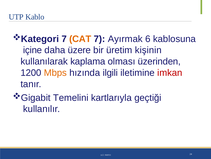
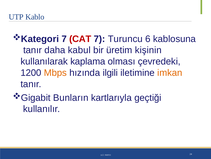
CAT colour: orange -> red
Ayırmak: Ayırmak -> Turuncu
içine at (33, 50): içine -> tanır
üzere: üzere -> kabul
üzerinden: üzerinden -> çevredeki
imkan colour: red -> orange
Temelini: Temelini -> Bunların
